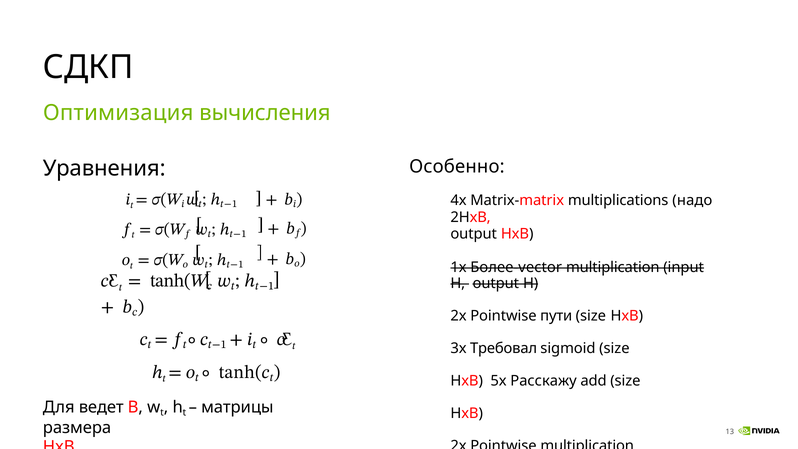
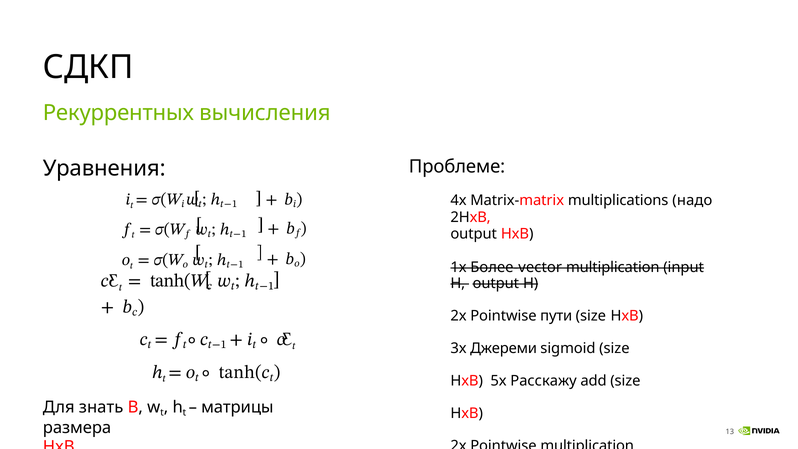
Оптимизация: Оптимизация -> Рекуррентных
Особенно: Особенно -> Проблеме
Требовал: Требовал -> Джереми
ведет: ведет -> знать
